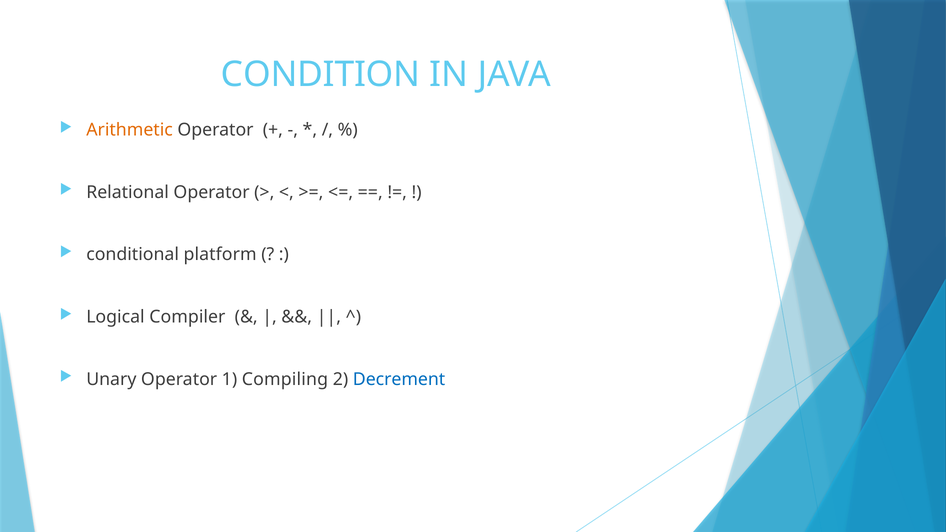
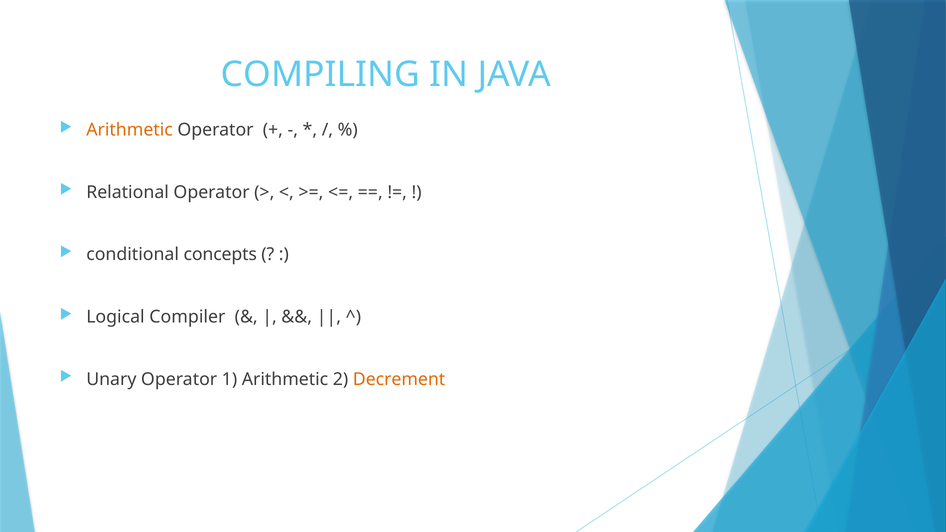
CONDITION: CONDITION -> COMPILING
platform: platform -> concepts
1 Compiling: Compiling -> Arithmetic
Decrement colour: blue -> orange
